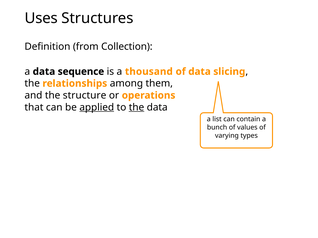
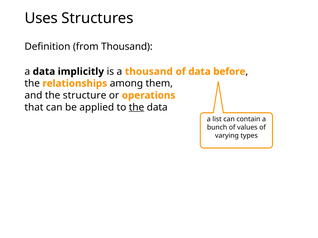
from Collection: Collection -> Thousand
sequence: sequence -> implicitly
slicing: slicing -> before
applied underline: present -> none
